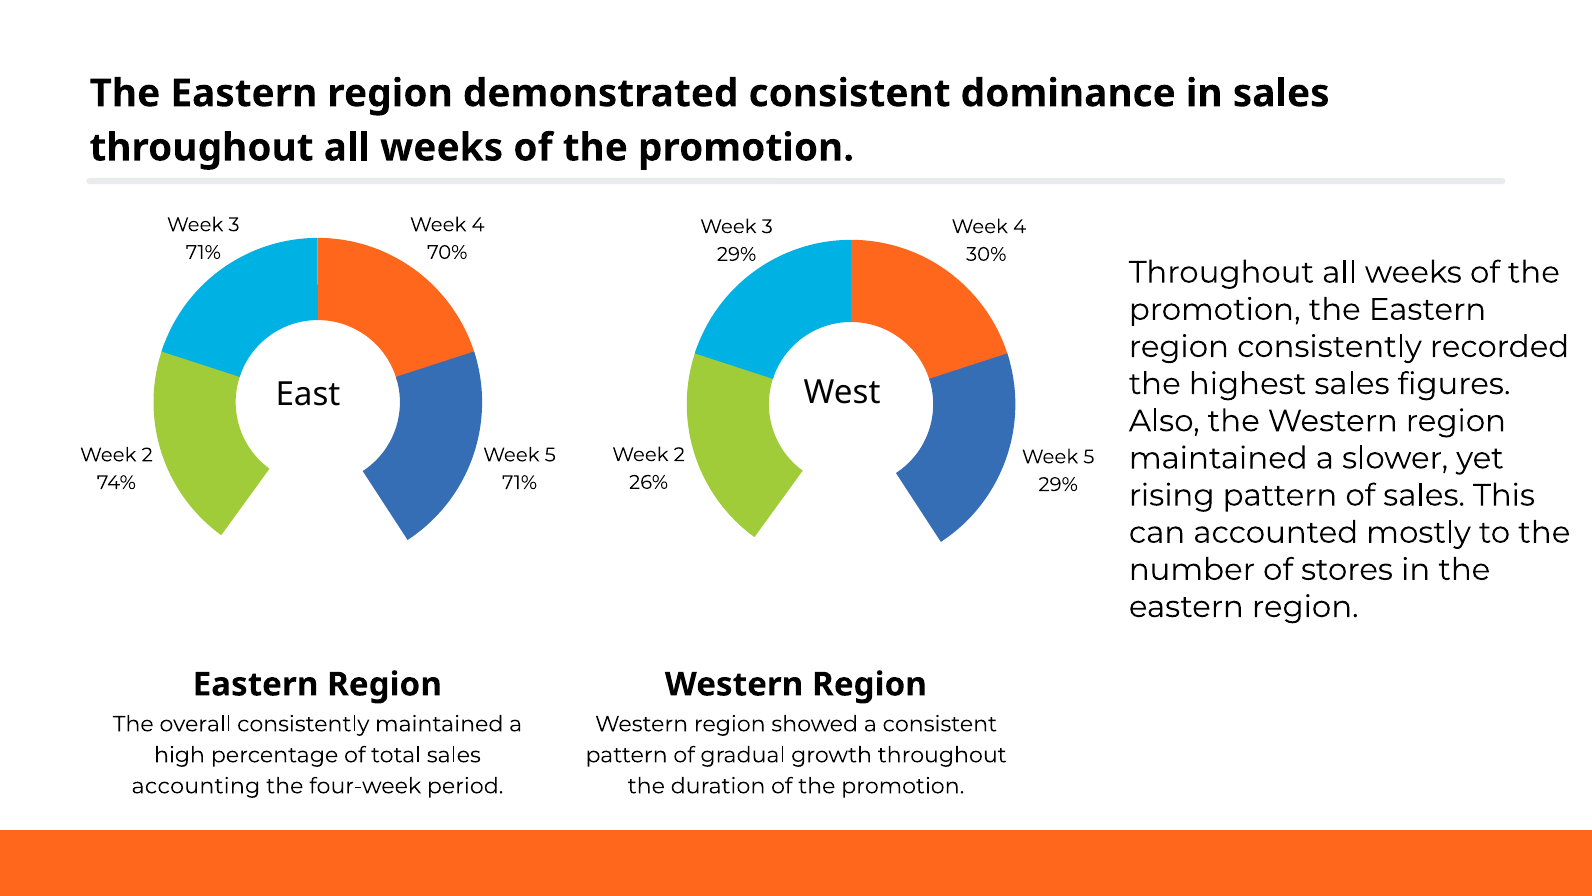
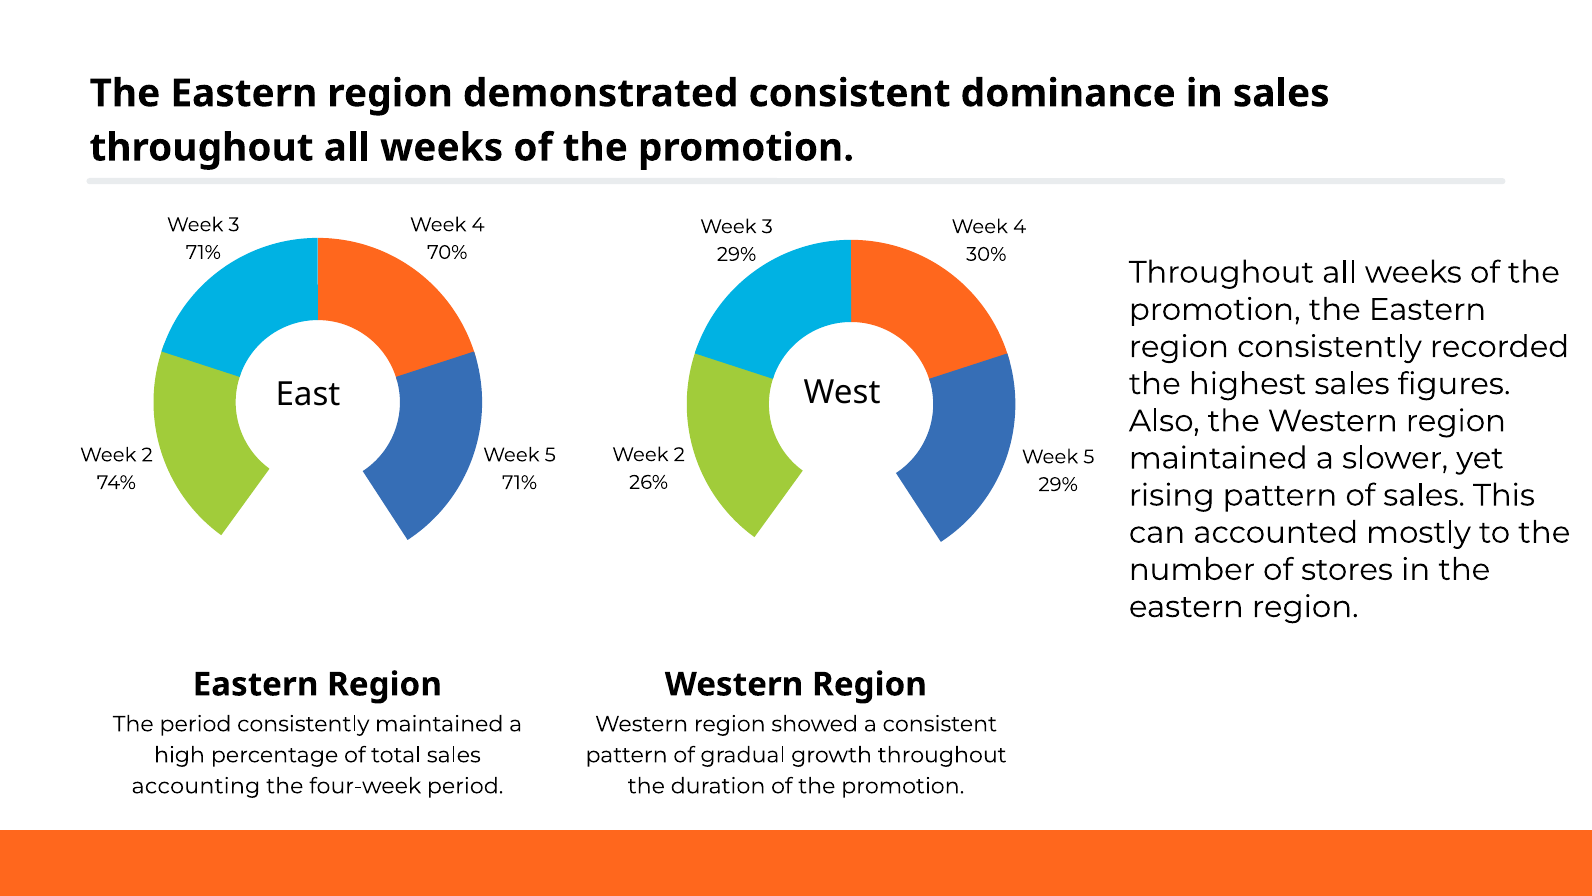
The overall: overall -> period
